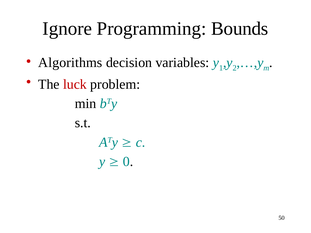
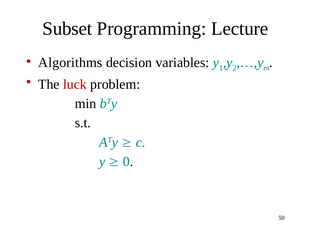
Ignore: Ignore -> Subset
Bounds: Bounds -> Lecture
